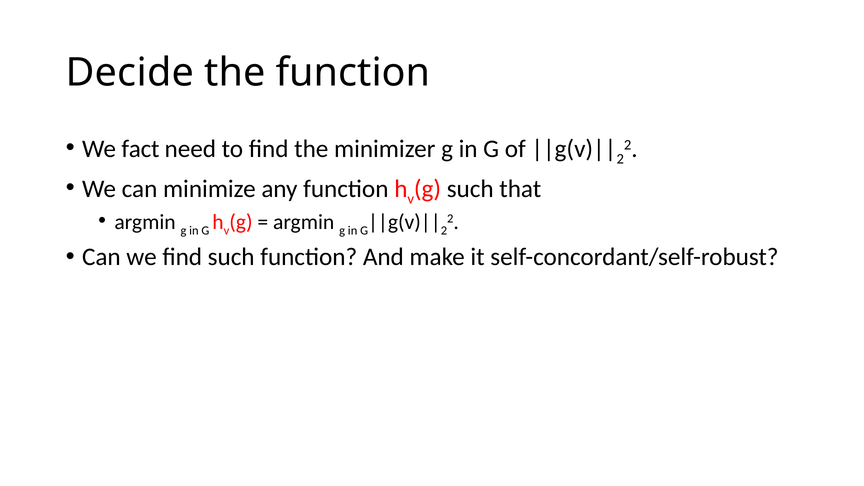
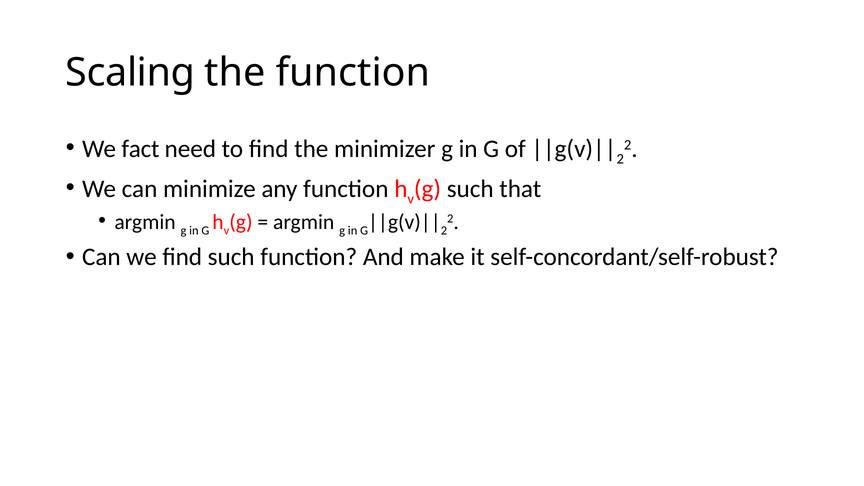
Decide: Decide -> Scaling
